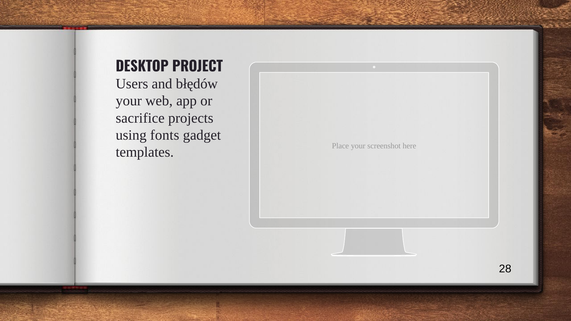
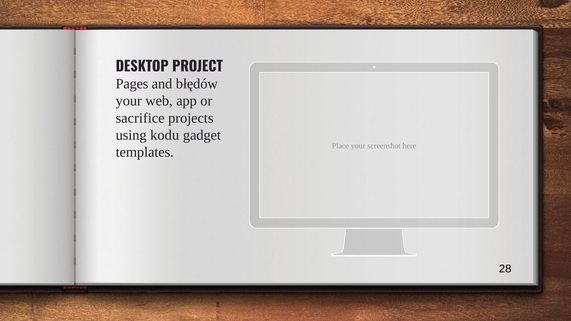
Users: Users -> Pages
fonts: fonts -> kodu
